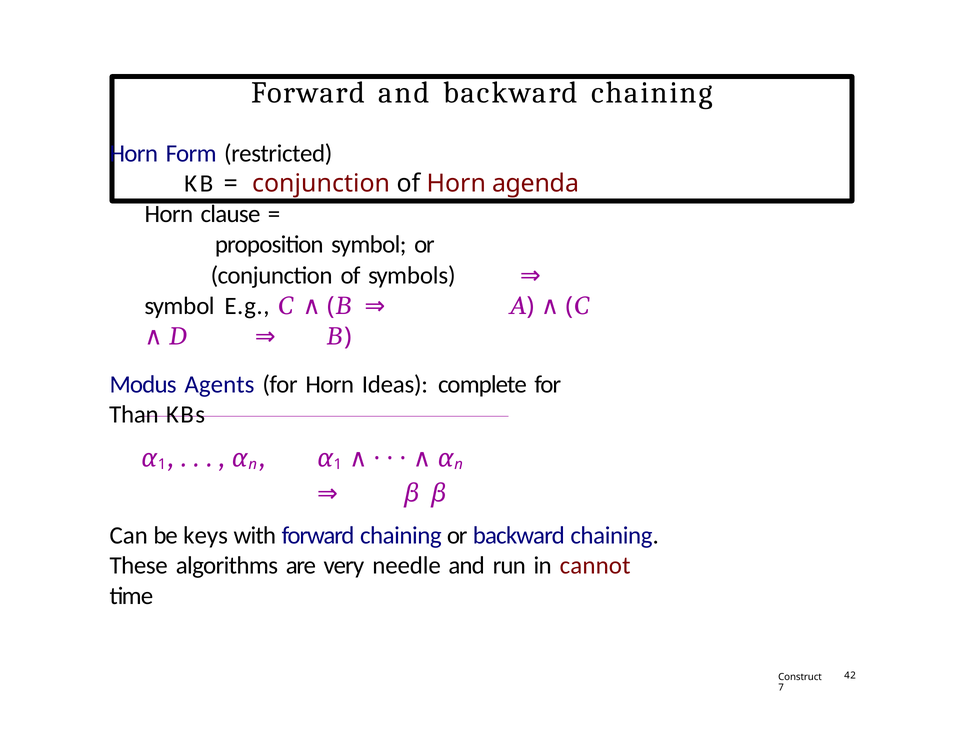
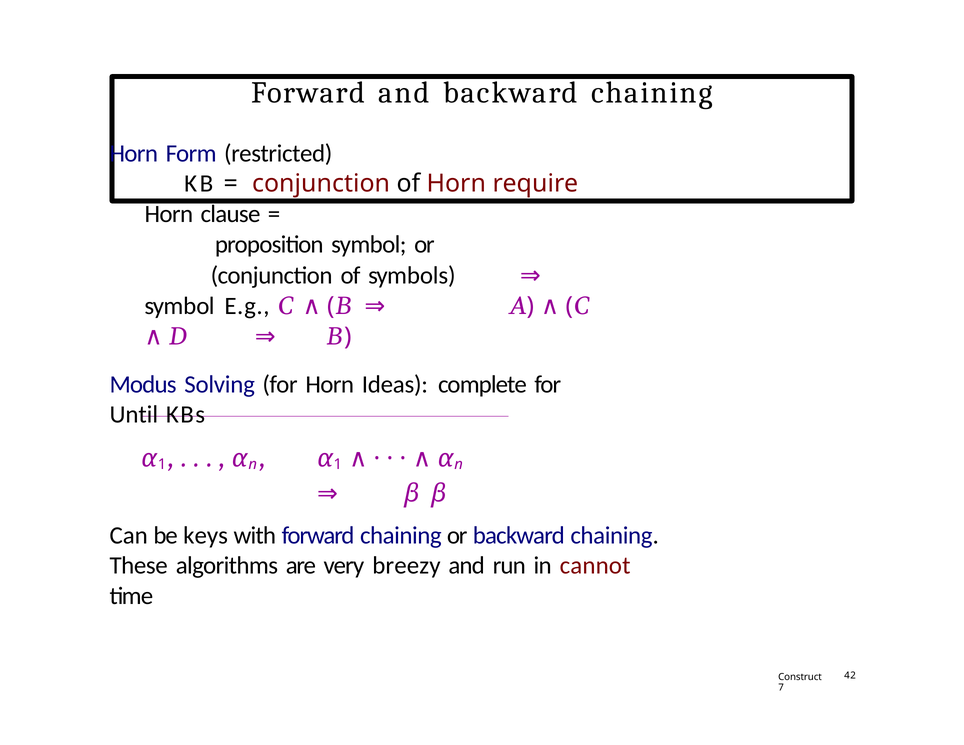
agenda: agenda -> require
Agents: Agents -> Solving
Than: Than -> Until
needle: needle -> breezy
